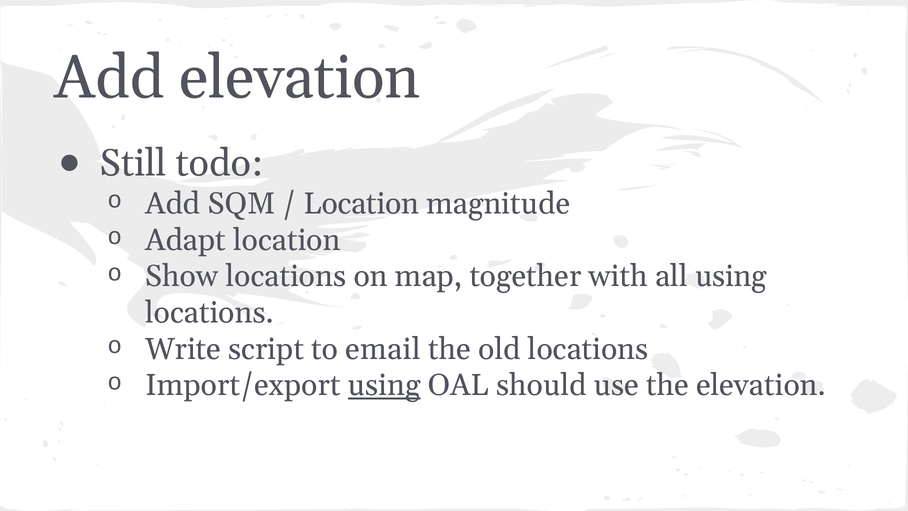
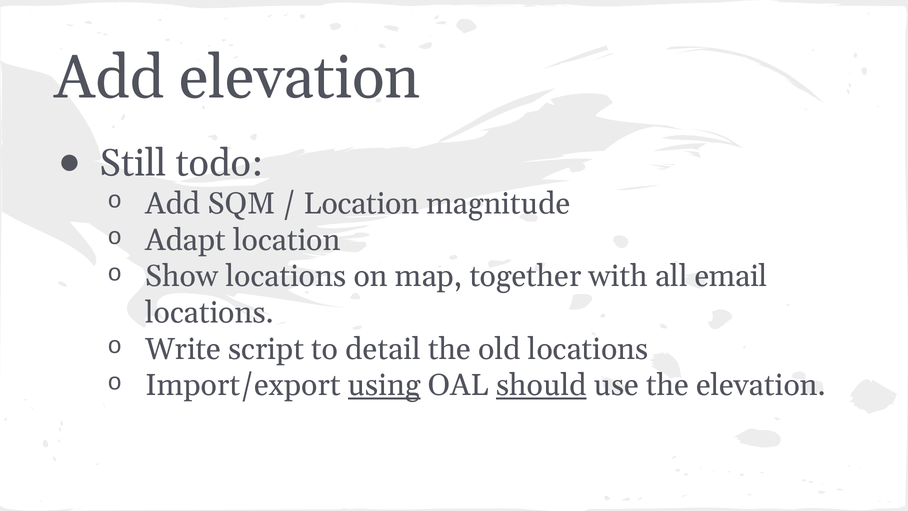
all using: using -> email
email: email -> detail
should underline: none -> present
